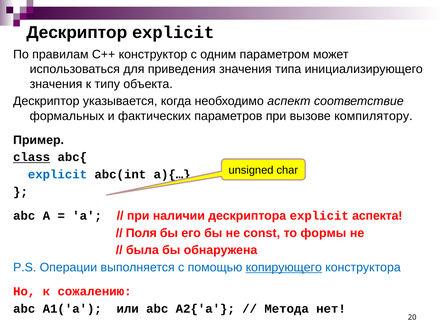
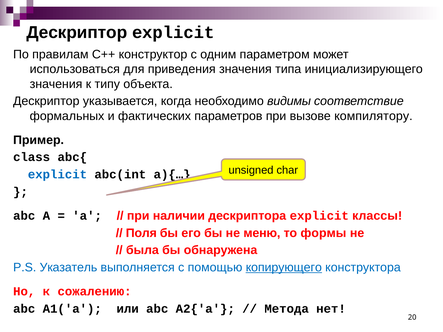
аспект: аспект -> видимы
class underline: present -> none
аспекта: аспекта -> классы
const: const -> меню
Операции: Операции -> Указатель
